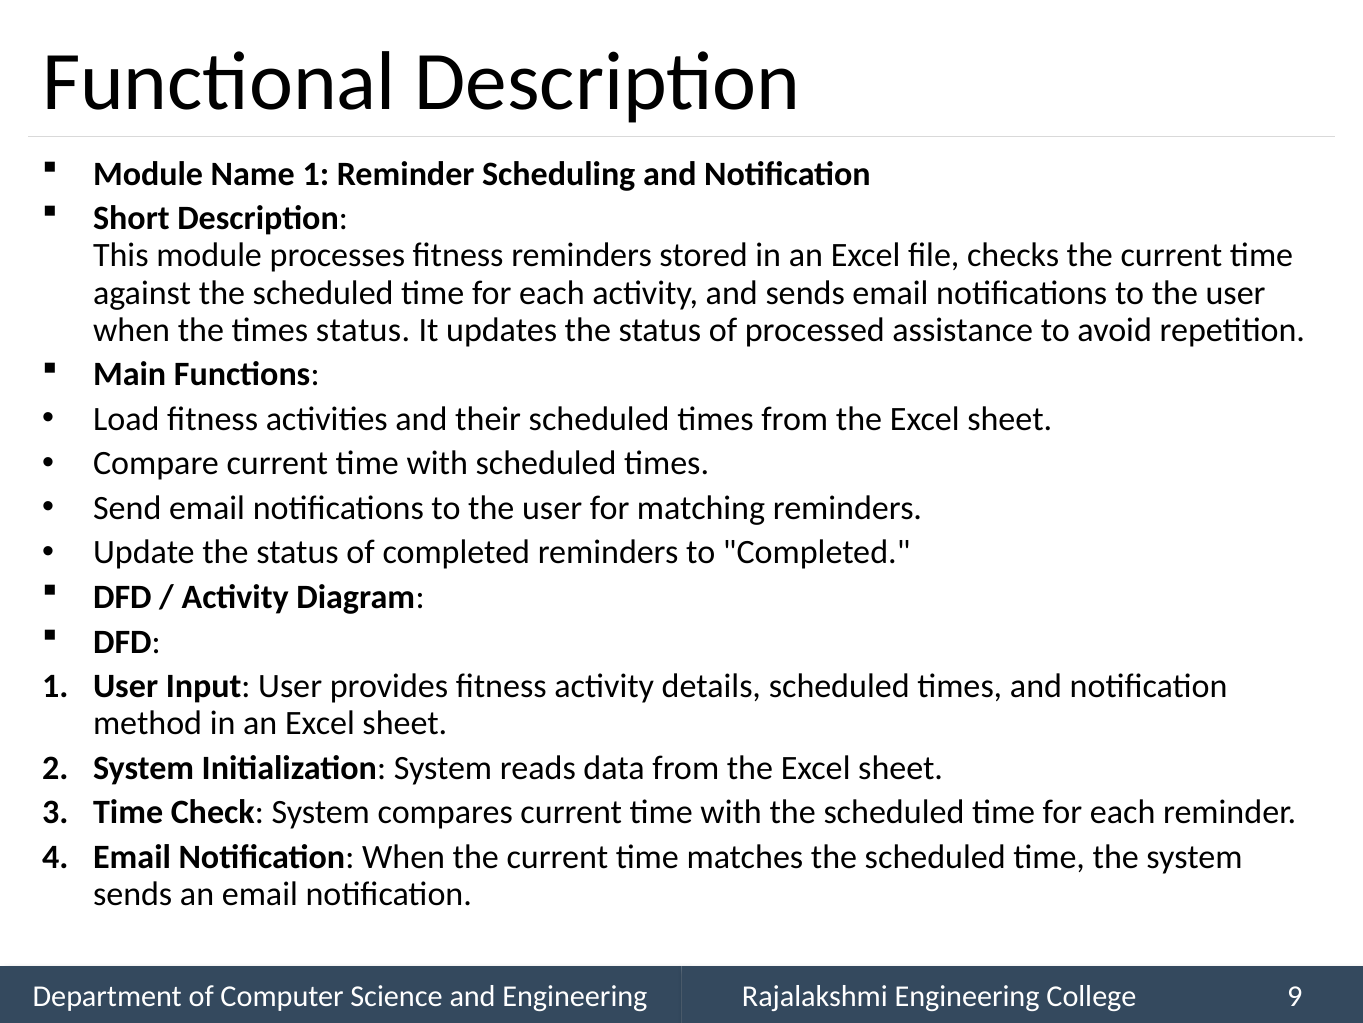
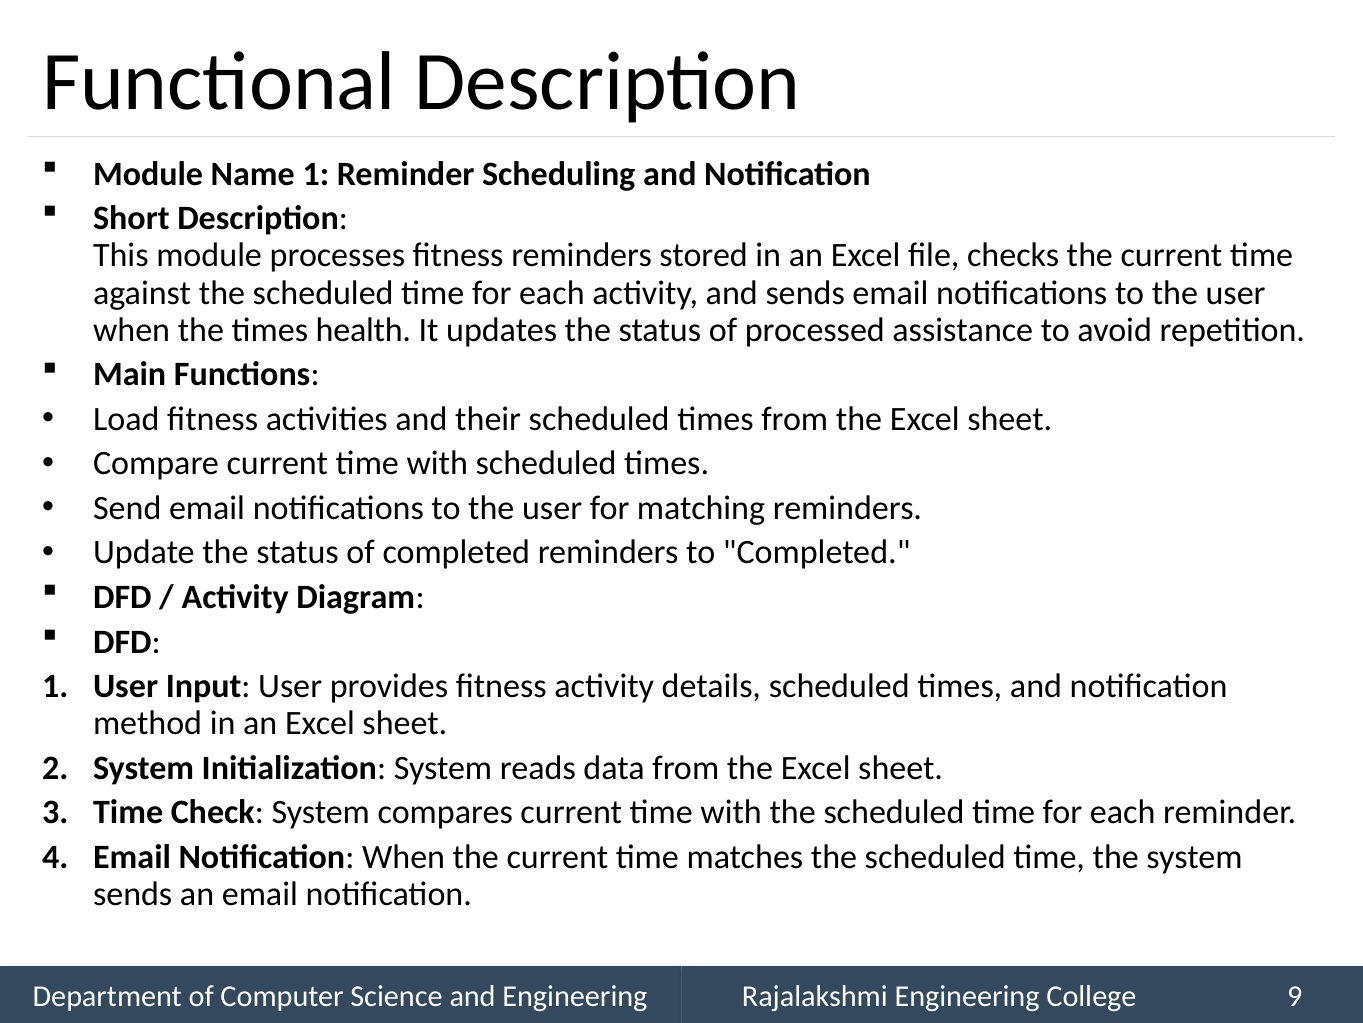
times status: status -> health
